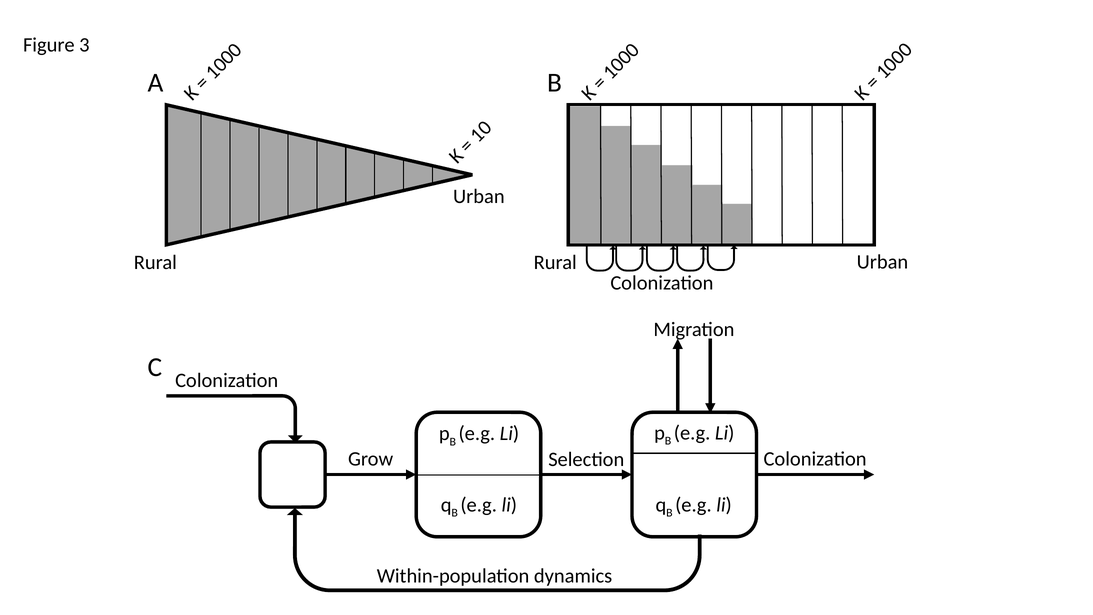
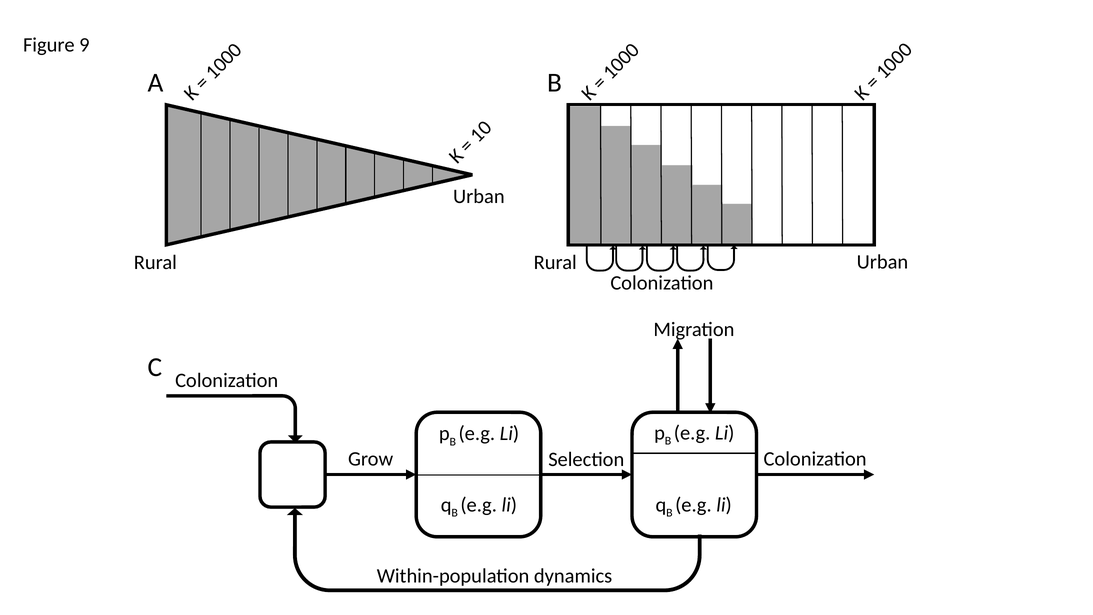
3: 3 -> 9
